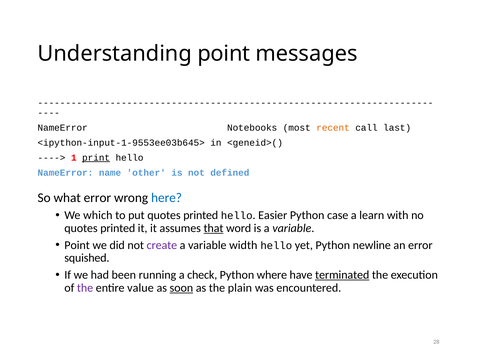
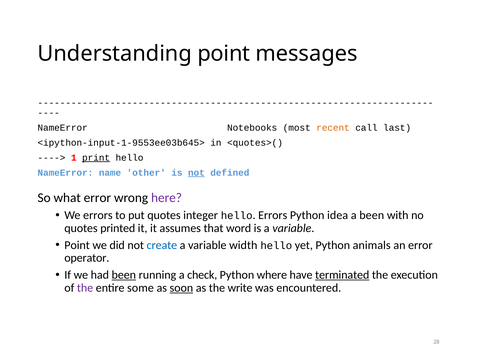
<geneid>(: <geneid>( -> <quotes>(
not at (196, 173) underline: none -> present
here colour: blue -> purple
We which: which -> errors
put quotes printed: printed -> integer
hello Easier: Easier -> Errors
case: case -> idea
a learn: learn -> been
that underline: present -> none
create colour: purple -> blue
newline: newline -> animals
squished: squished -> operator
been at (124, 275) underline: none -> present
value: value -> some
plain: plain -> write
